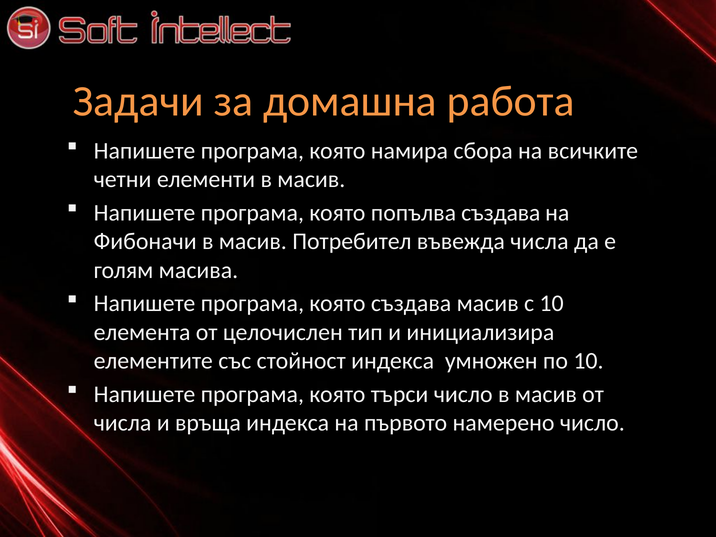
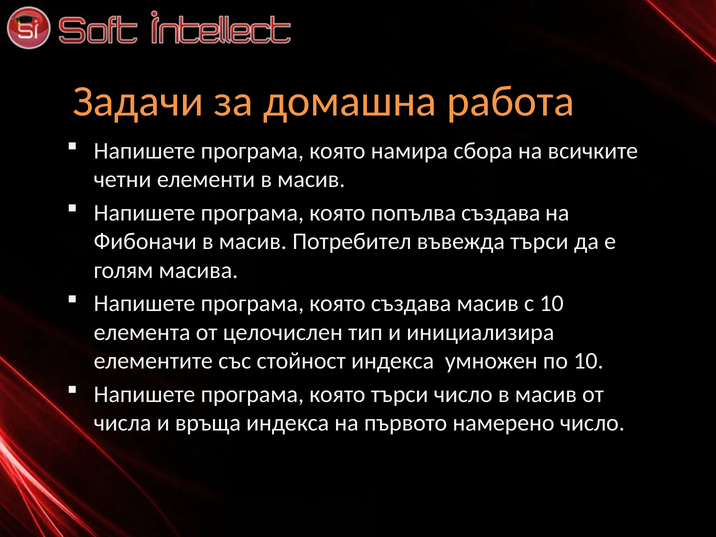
въвежда числа: числа -> търси
